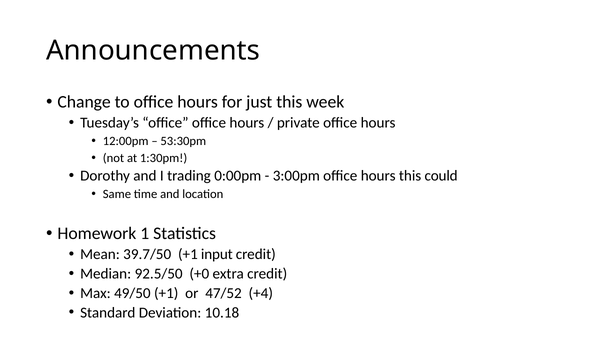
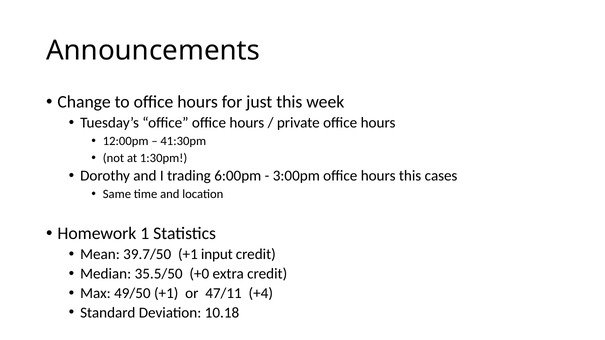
53:30pm: 53:30pm -> 41:30pm
0:00pm: 0:00pm -> 6:00pm
could: could -> cases
92.5/50: 92.5/50 -> 35.5/50
47/52: 47/52 -> 47/11
